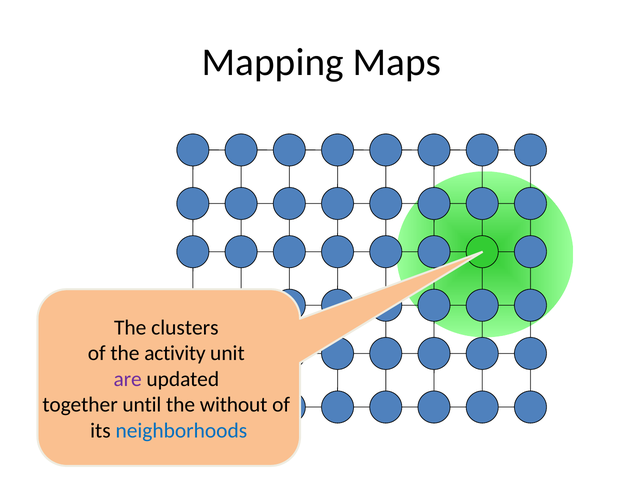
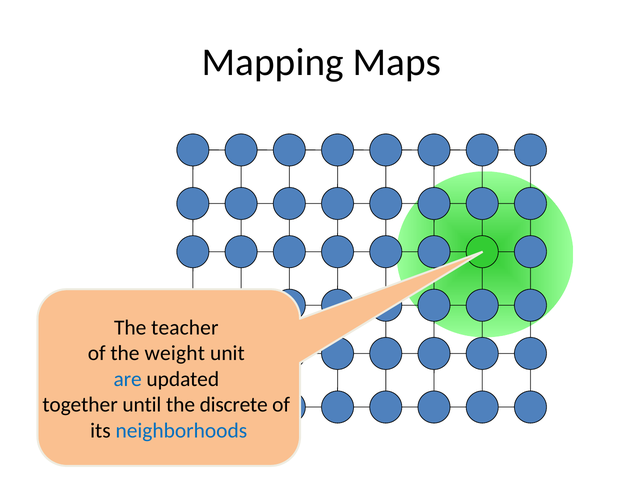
clusters: clusters -> teacher
activity: activity -> weight
are colour: purple -> blue
without: without -> discrete
